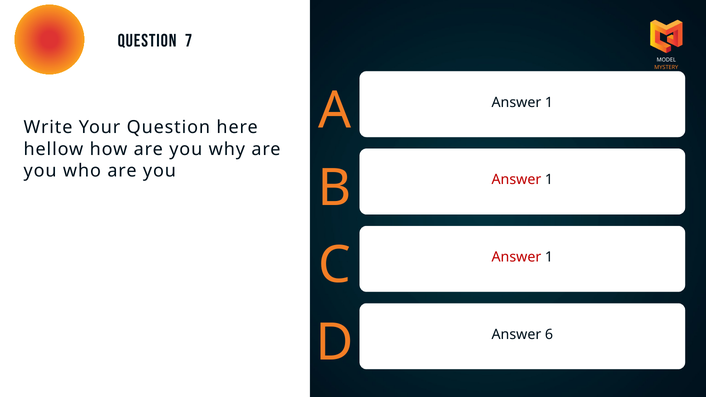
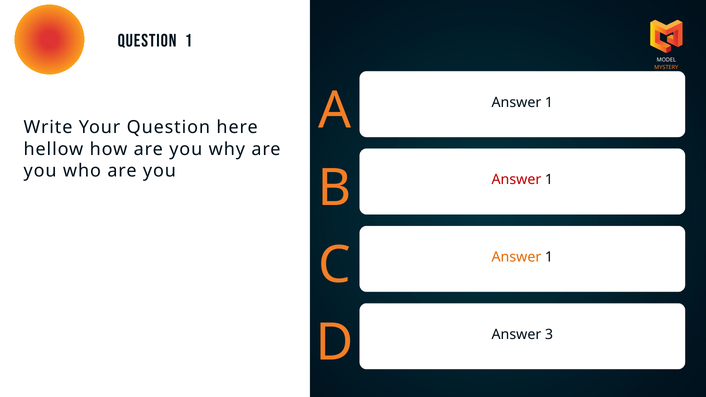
Question 7: 7 -> 1
Answer at (516, 257) colour: red -> orange
6: 6 -> 3
